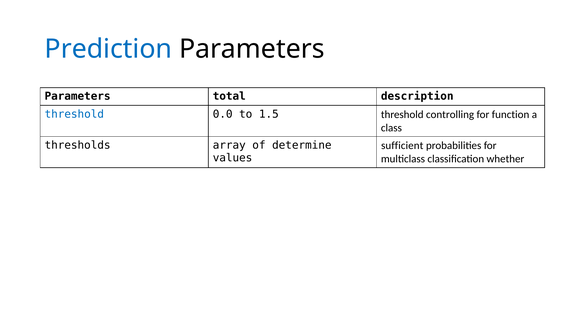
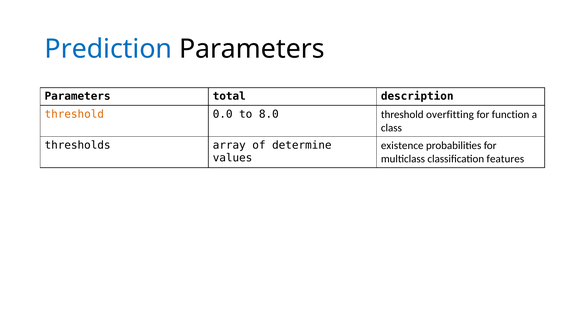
threshold at (74, 114) colour: blue -> orange
1.5: 1.5 -> 8.0
controlling: controlling -> overfitting
sufficient: sufficient -> existence
whether: whether -> features
